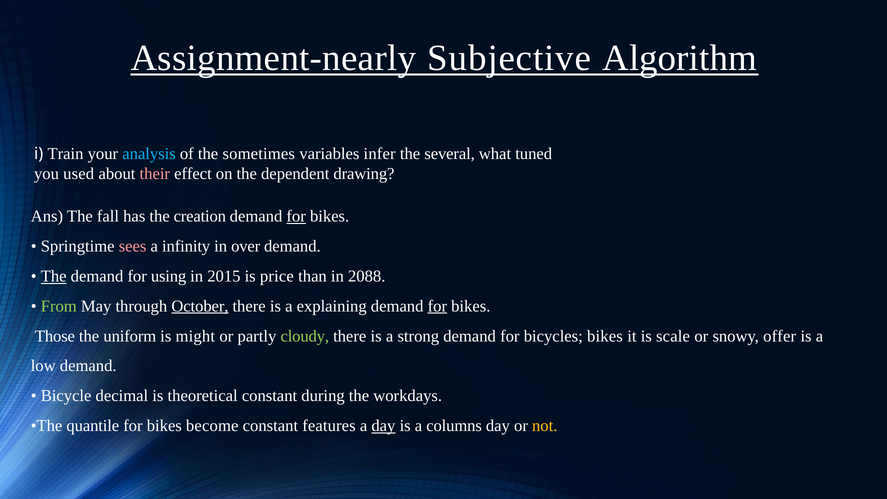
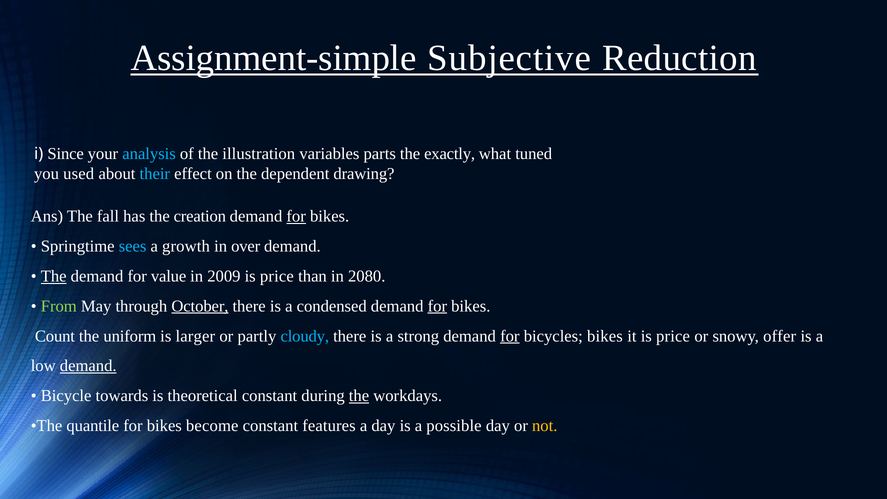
Assignment-nearly: Assignment-nearly -> Assignment-simple
Algorithm: Algorithm -> Reduction
Train: Train -> Since
sometimes: sometimes -> illustration
infer: infer -> parts
several: several -> exactly
their colour: pink -> light blue
sees colour: pink -> light blue
infinity: infinity -> growth
using: using -> value
2015: 2015 -> 2009
2088: 2088 -> 2080
explaining: explaining -> condensed
Those: Those -> Count
might: might -> larger
cloudy colour: light green -> light blue
for at (510, 336) underline: none -> present
it is scale: scale -> price
demand at (88, 366) underline: none -> present
decimal: decimal -> towards
the at (359, 396) underline: none -> present
day at (383, 426) underline: present -> none
columns: columns -> possible
